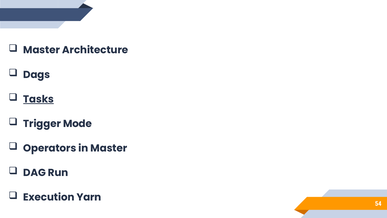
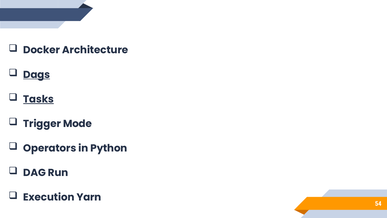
Master at (42, 50): Master -> Docker
Dags underline: none -> present
in Master: Master -> Python
